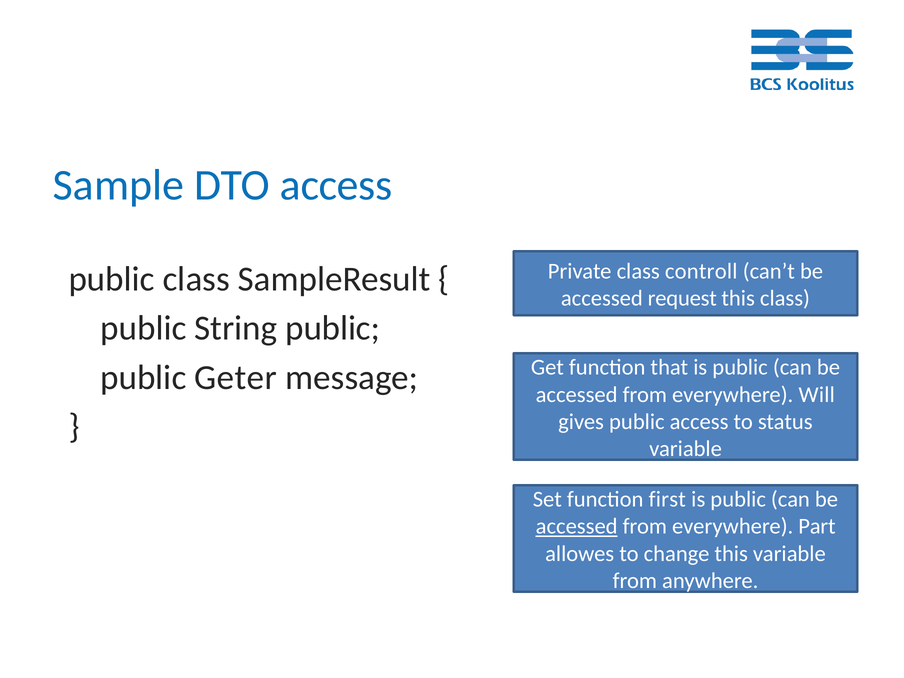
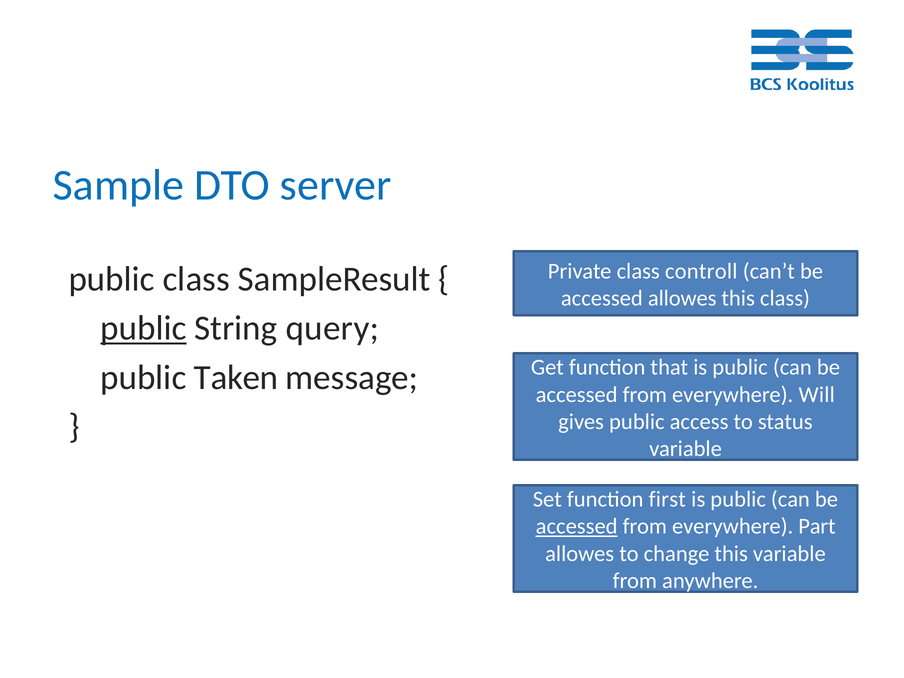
DTO access: access -> server
accessed request: request -> allowes
public at (143, 328) underline: none -> present
String public: public -> query
Geter: Geter -> Taken
